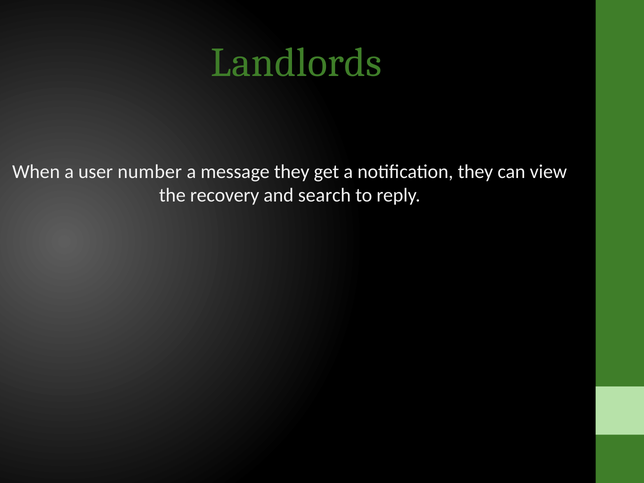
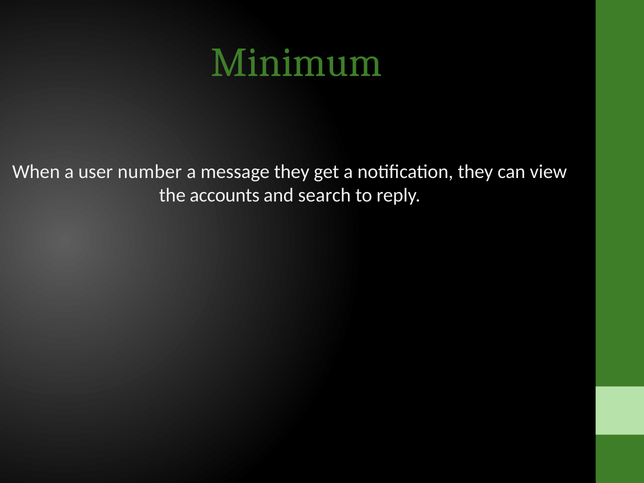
Landlords: Landlords -> Minimum
recovery: recovery -> accounts
